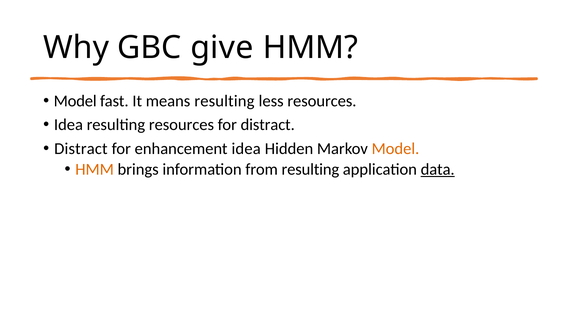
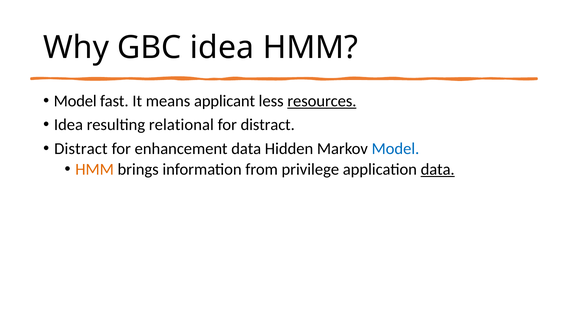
GBC give: give -> idea
means resulting: resulting -> applicant
resources at (322, 101) underline: none -> present
resulting resources: resources -> relational
enhancement idea: idea -> data
Model at (395, 148) colour: orange -> blue
from resulting: resulting -> privilege
